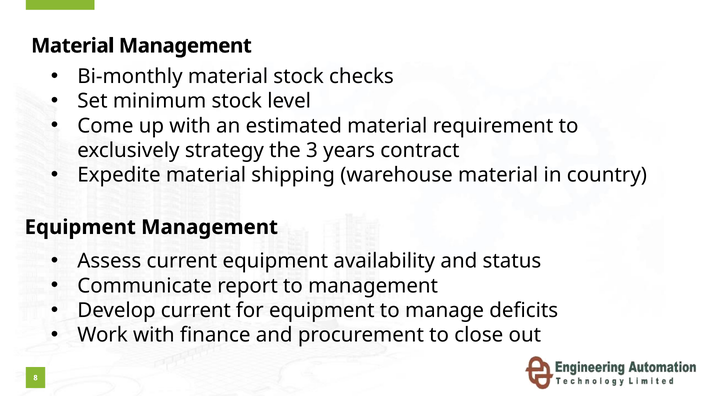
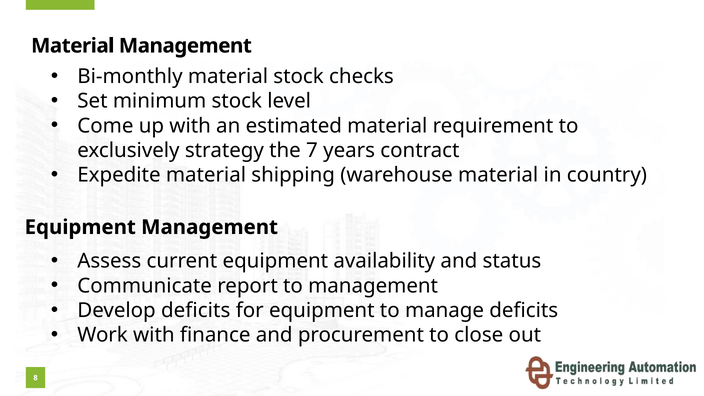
3: 3 -> 7
Develop current: current -> deficits
